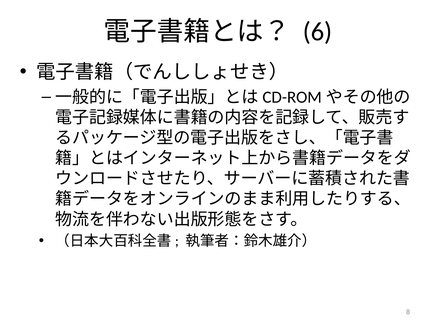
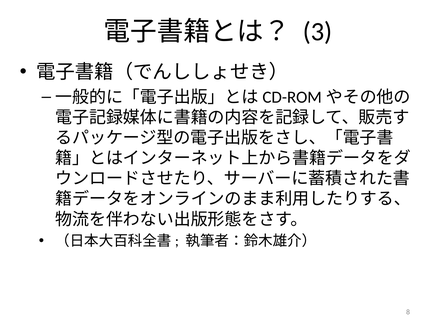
6: 6 -> 3
